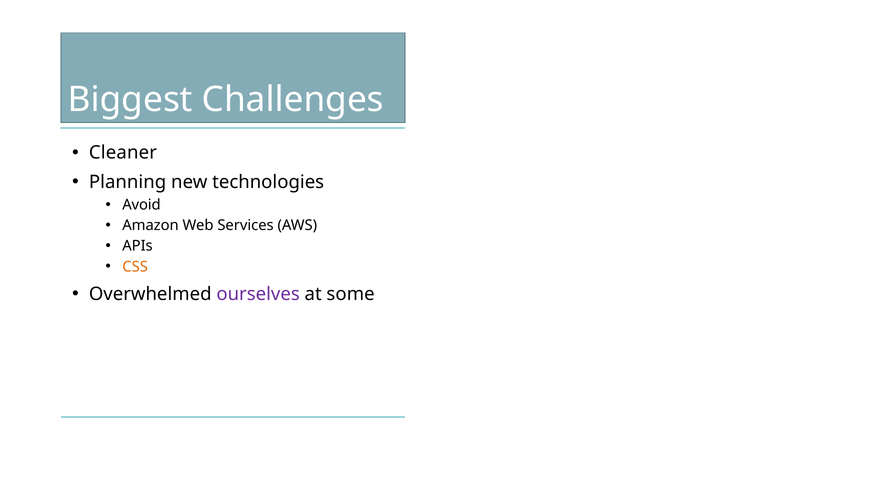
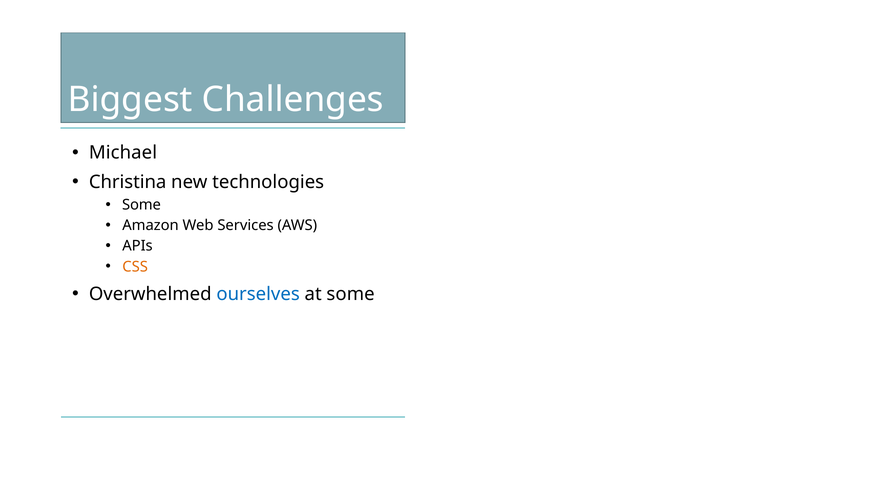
Cleaner: Cleaner -> Michael
Planning: Planning -> Christina
Avoid at (141, 205): Avoid -> Some
ourselves colour: purple -> blue
